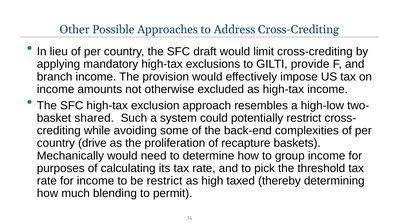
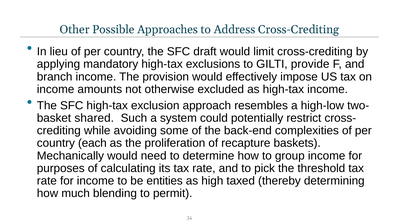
drive: drive -> each
be restrict: restrict -> entities
